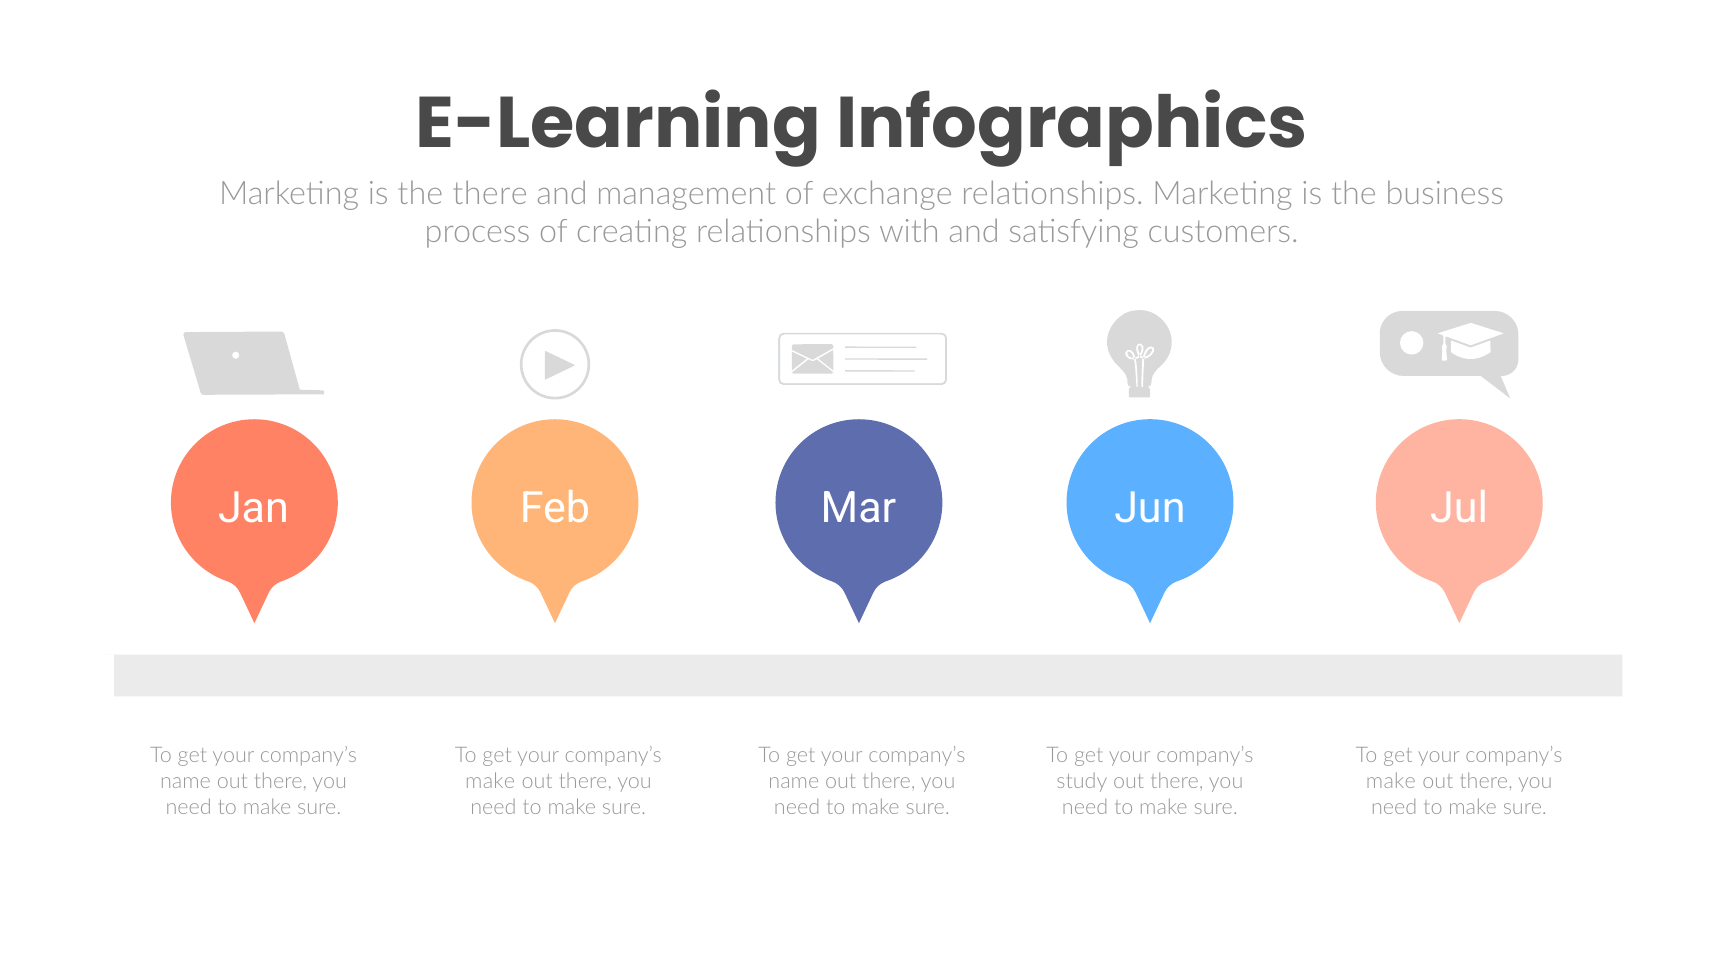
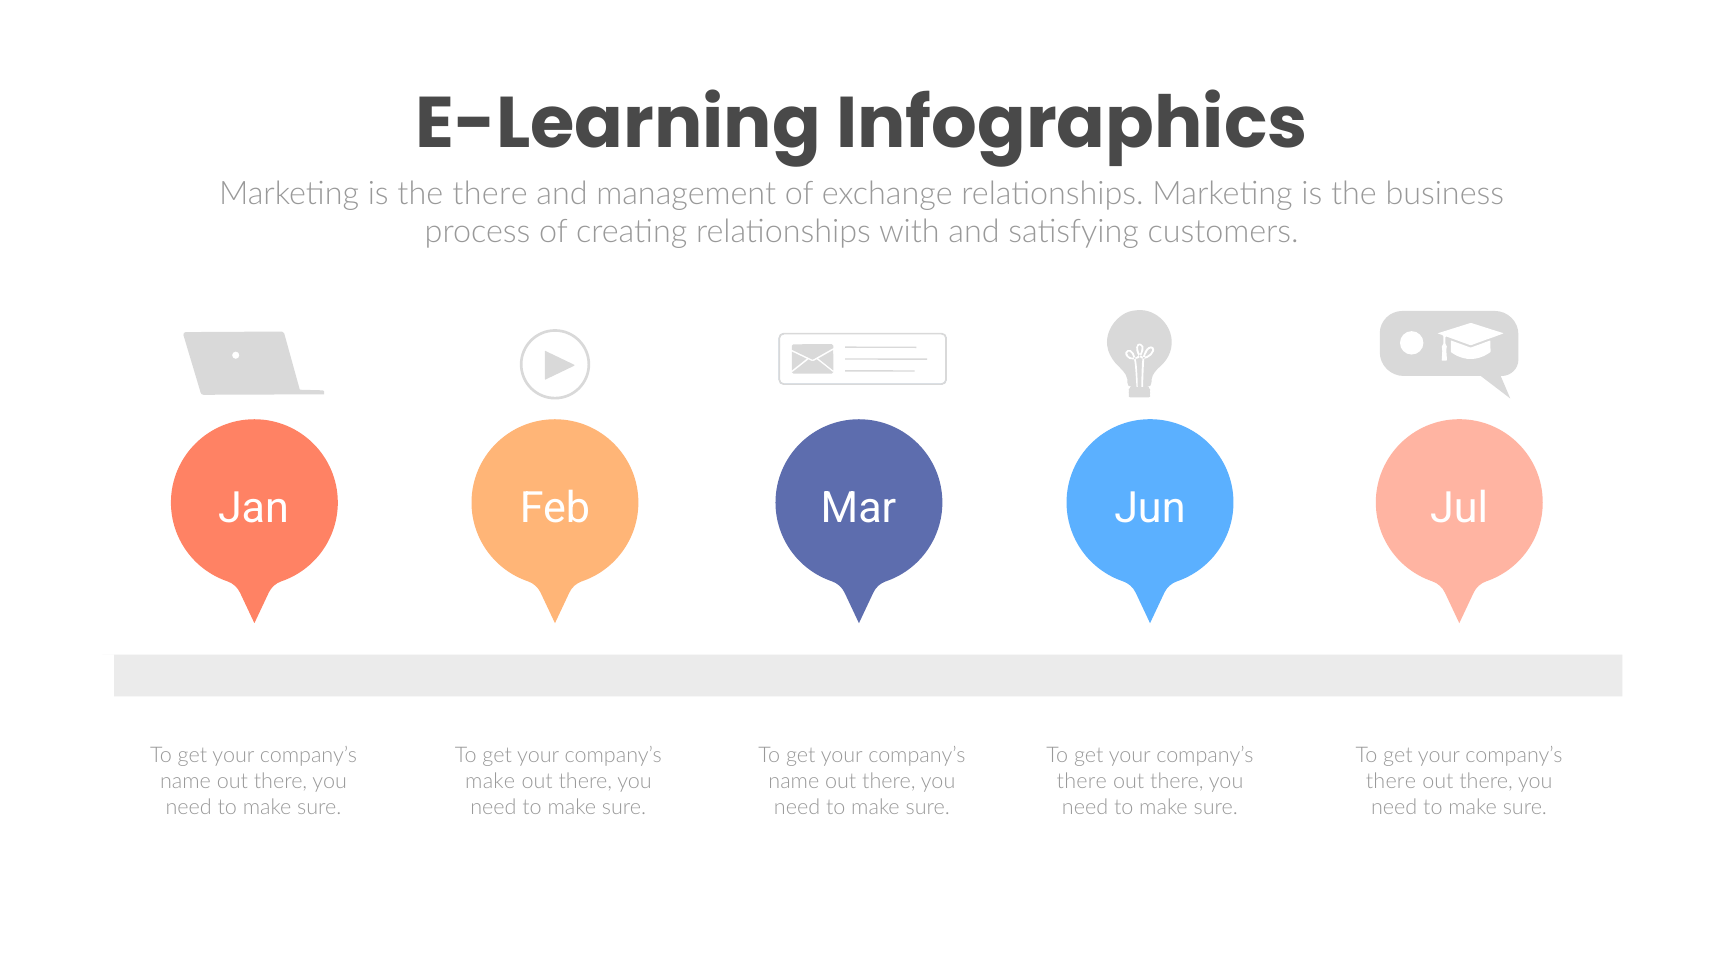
study at (1082, 781): study -> there
make at (1391, 781): make -> there
